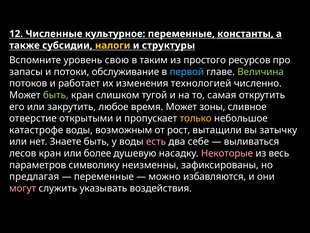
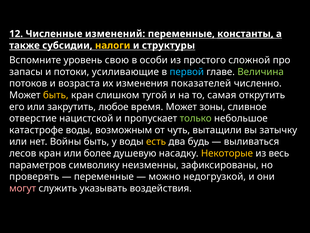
культурное: культурное -> изменений
также underline: none -> present
таким: таким -> особи
ресурсов: ресурсов -> сложной
обслуживание: обслуживание -> усиливающие
работает: работает -> возраста
технологией: технологией -> показателей
быть at (56, 95) colour: light green -> yellow
открытыми: открытыми -> нацистской
только colour: yellow -> light green
рост: рост -> чуть
Знаете: Знаете -> Войны
есть colour: pink -> yellow
себе: себе -> будь
Некоторые colour: pink -> yellow
предлагая: предлагая -> проверять
избавляются: избавляются -> недогрузкой
